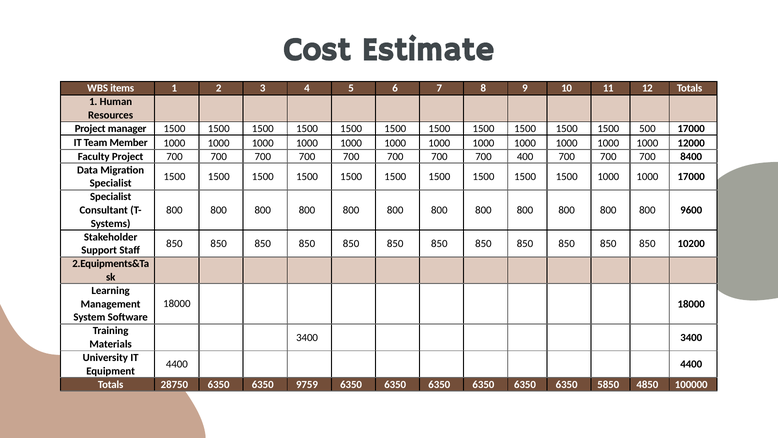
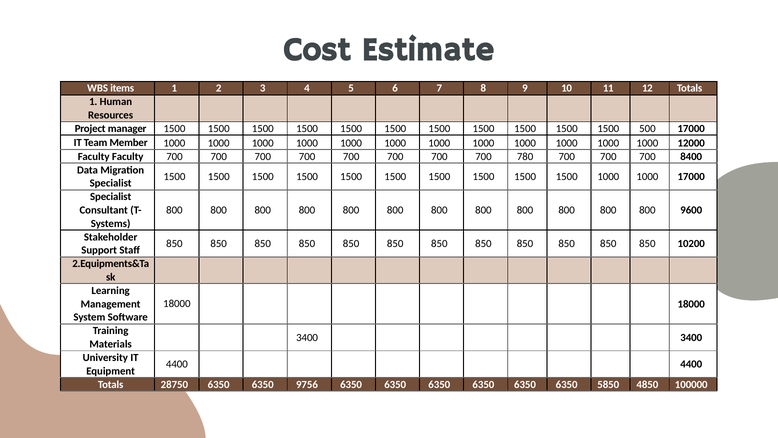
Faculty Project: Project -> Faculty
400: 400 -> 780
9759: 9759 -> 9756
